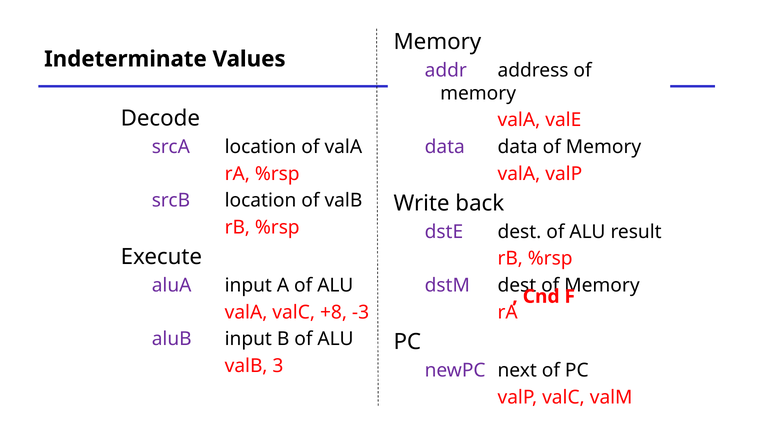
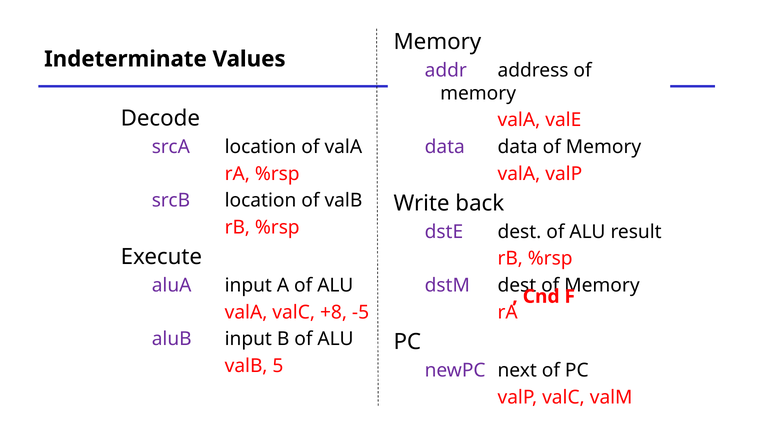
-3: -3 -> -5
3: 3 -> 5
